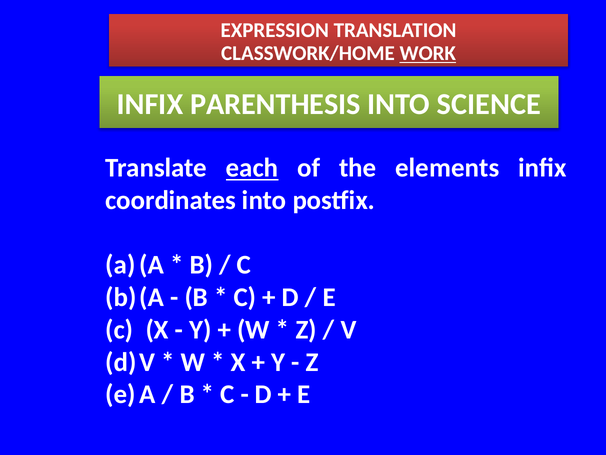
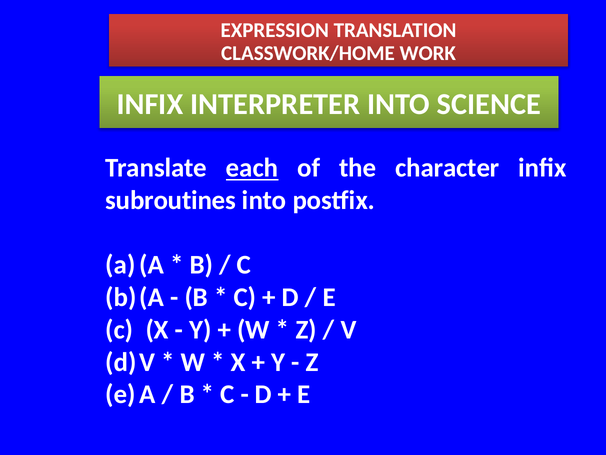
WORK underline: present -> none
PARENTHESIS: PARENTHESIS -> INTERPRETER
elements: elements -> character
coordinates: coordinates -> subroutines
